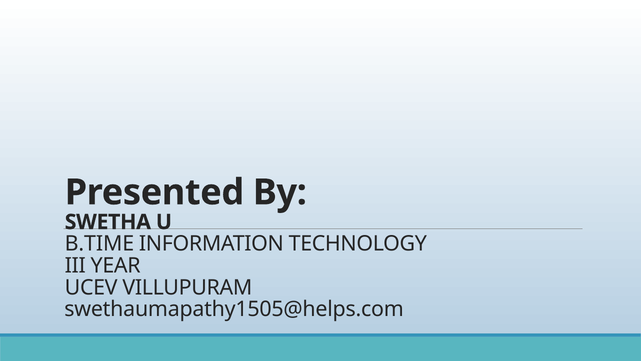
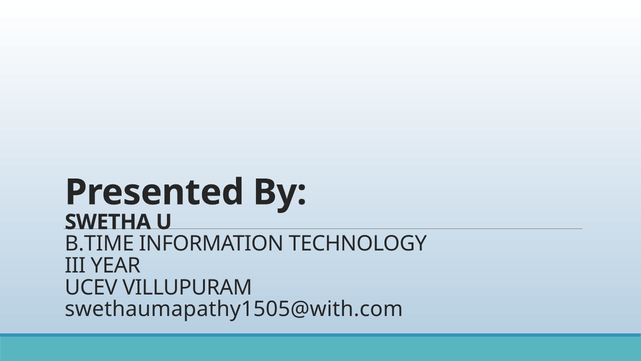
swethaumapathy1505@helps.com: swethaumapathy1505@helps.com -> swethaumapathy1505@with.com
